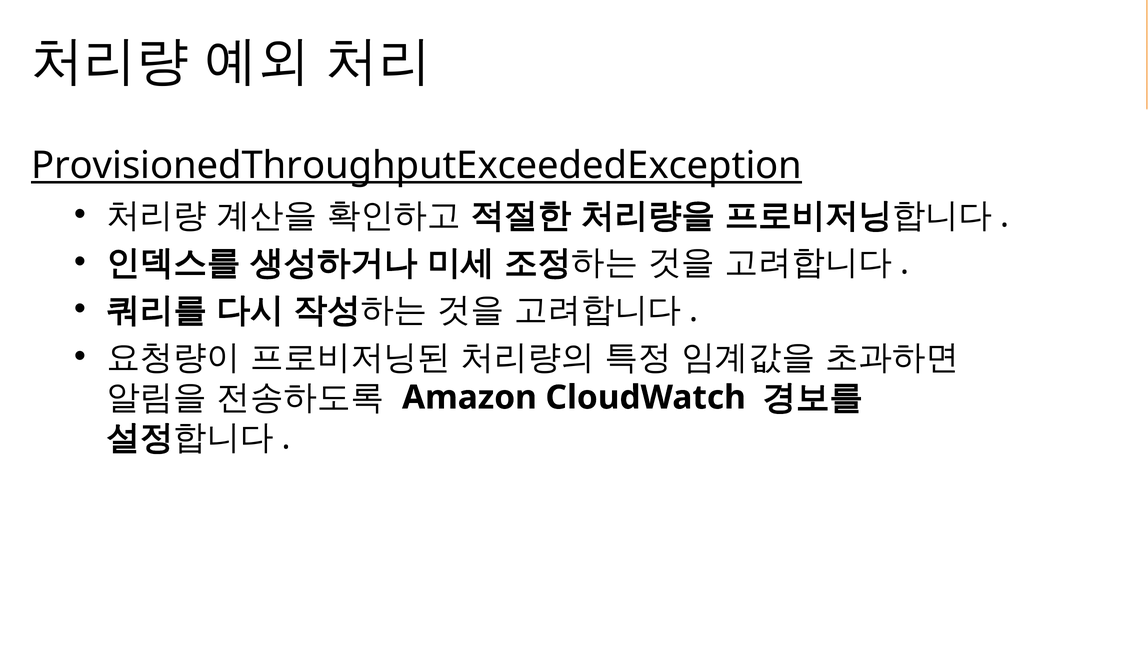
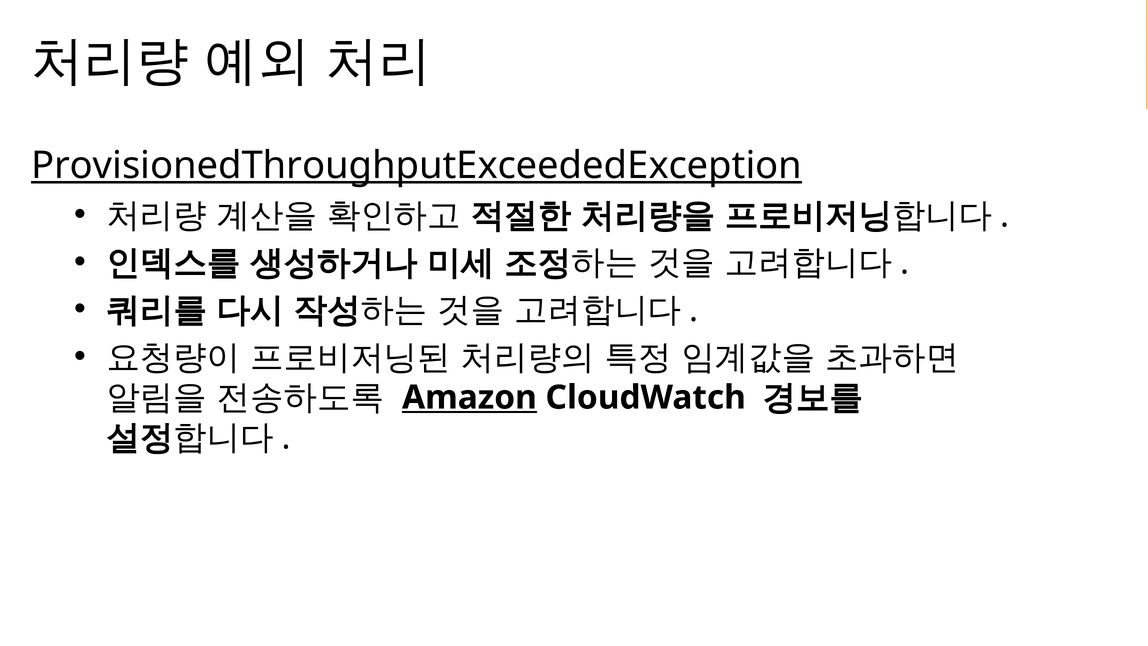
Amazon underline: none -> present
